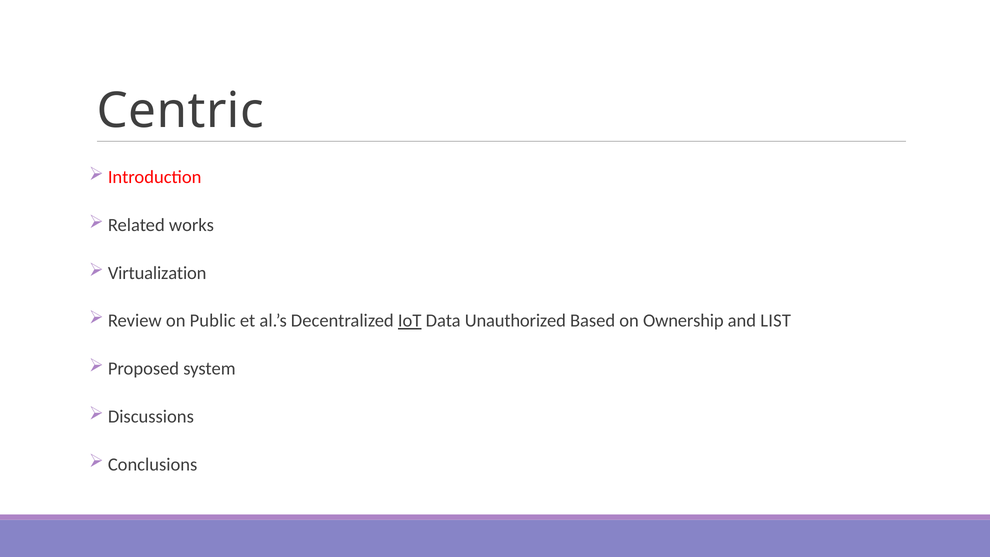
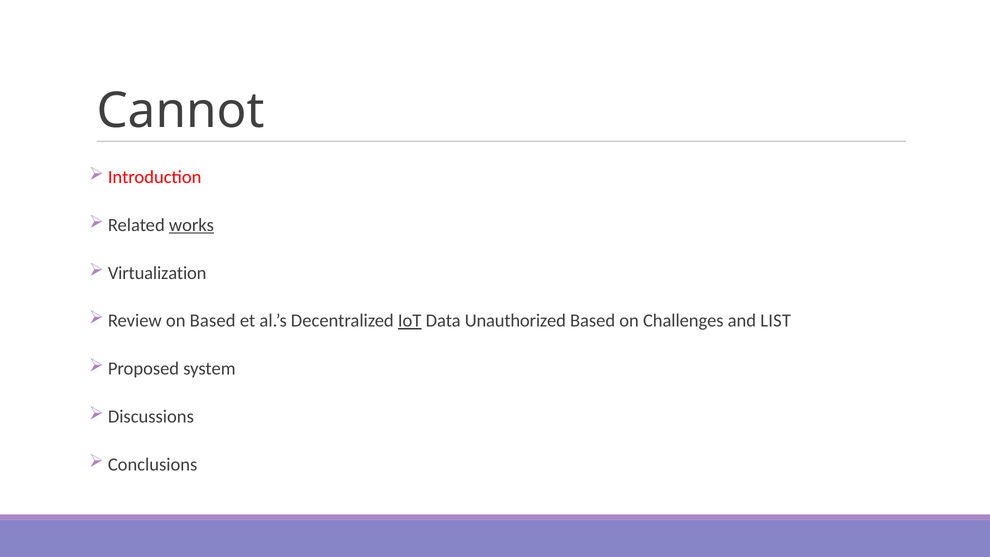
Centric: Centric -> Cannot
works underline: none -> present
on Public: Public -> Based
Ownership: Ownership -> Challenges
